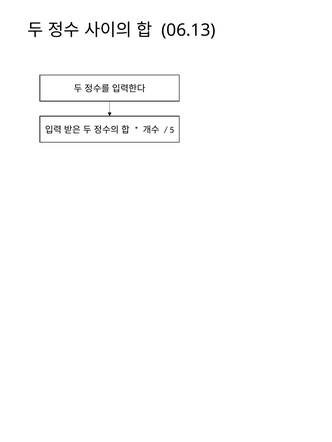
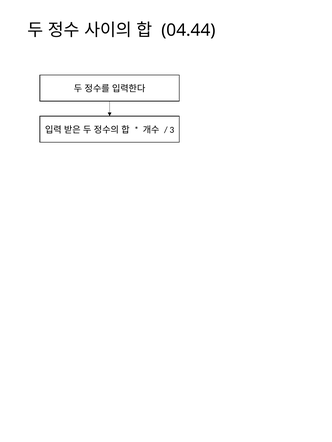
06.13: 06.13 -> 04.44
5: 5 -> 3
